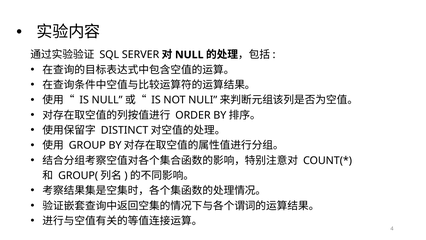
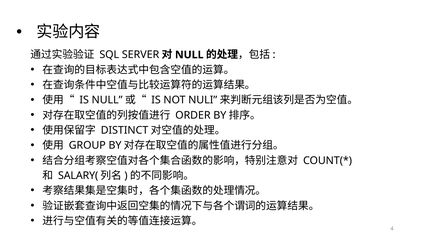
GROUP(: GROUP( -> SALARY(
